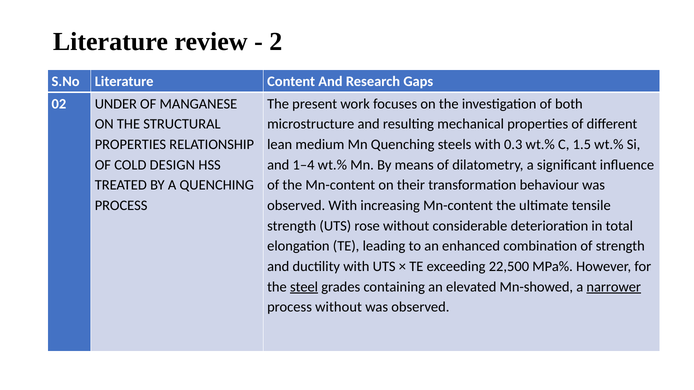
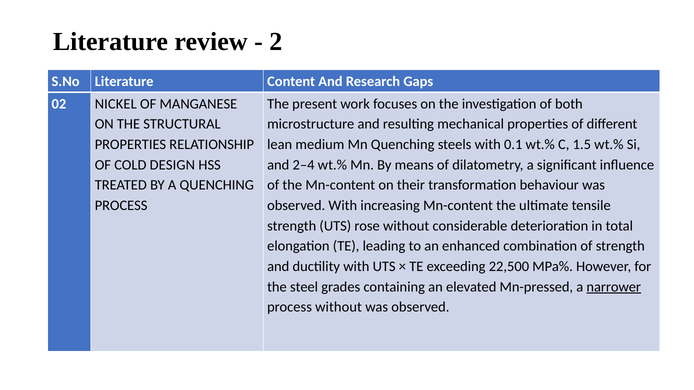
UNDER: UNDER -> NICKEL
0.3: 0.3 -> 0.1
1–4: 1–4 -> 2–4
steel underline: present -> none
Mn-showed: Mn-showed -> Mn-pressed
